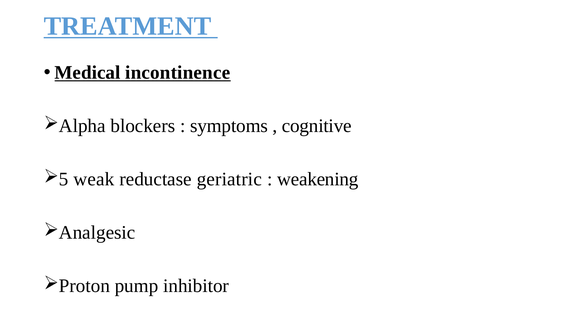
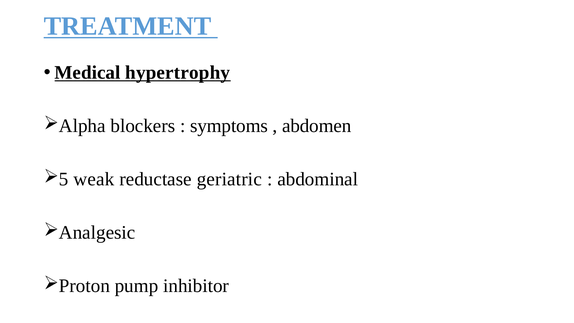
incontinence: incontinence -> hypertrophy
cognitive: cognitive -> abdomen
weakening: weakening -> abdominal
